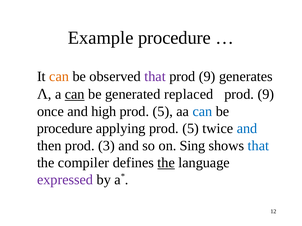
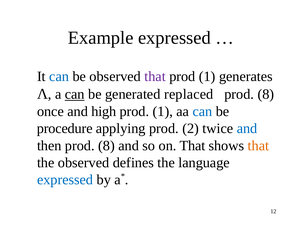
Example procedure: procedure -> expressed
can at (59, 76) colour: orange -> blue
9 at (207, 76): 9 -> 1
9 at (266, 94): 9 -> 8
5 at (163, 112): 5 -> 1
applying prod 5: 5 -> 2
then prod 3: 3 -> 8
on Sing: Sing -> That
that at (258, 146) colour: blue -> orange
the compiler: compiler -> observed
the at (166, 163) underline: present -> none
expressed at (65, 180) colour: purple -> blue
